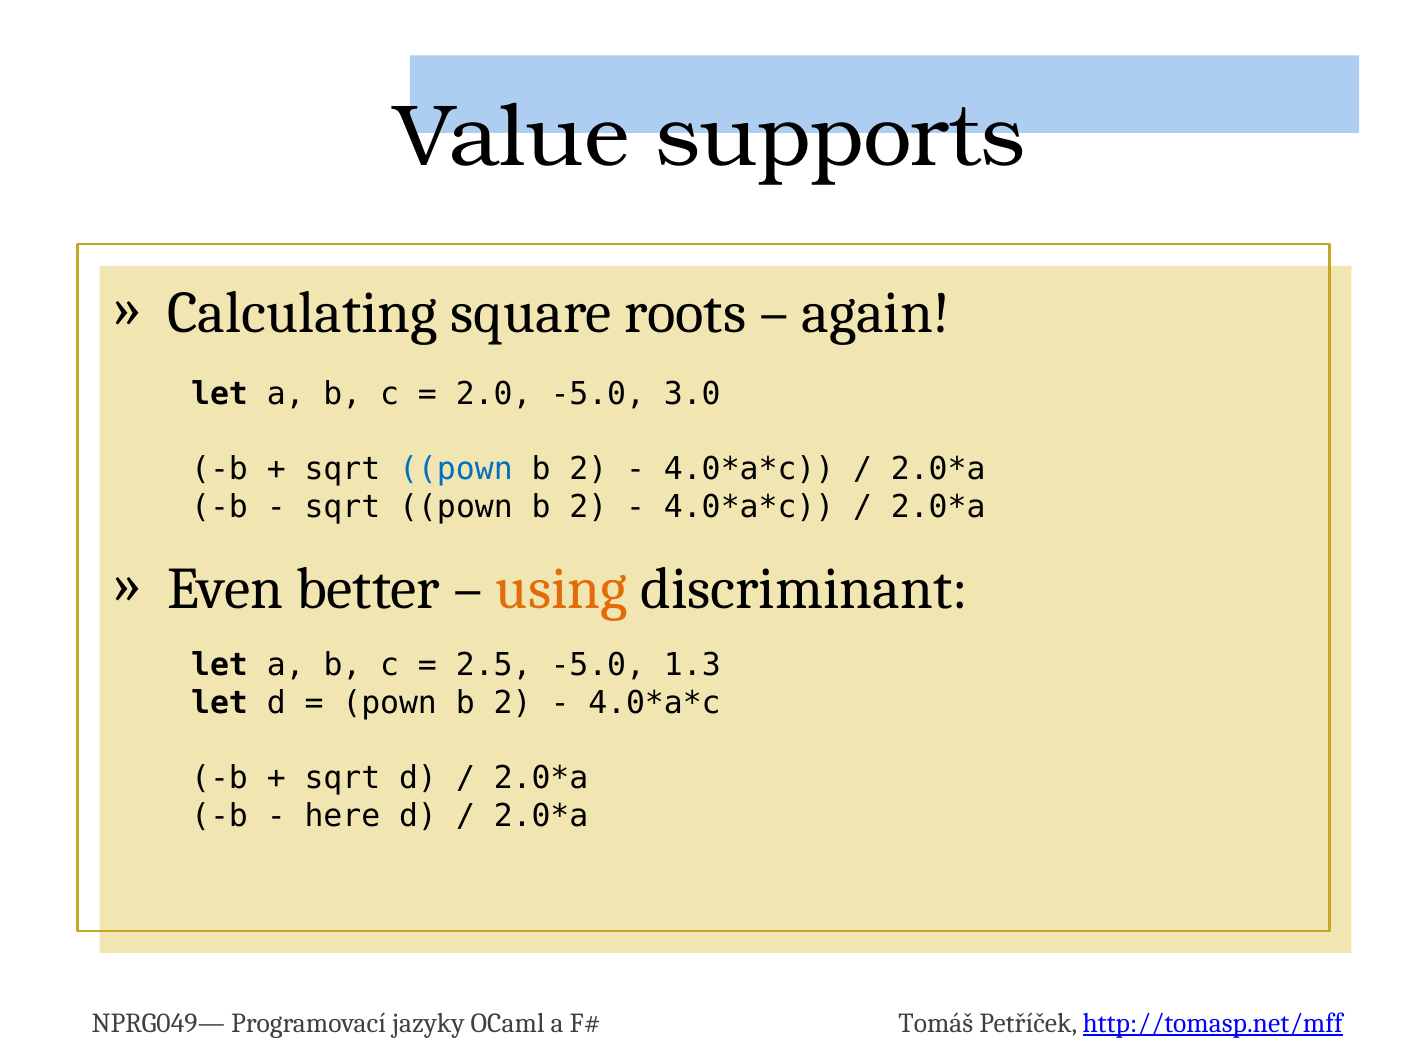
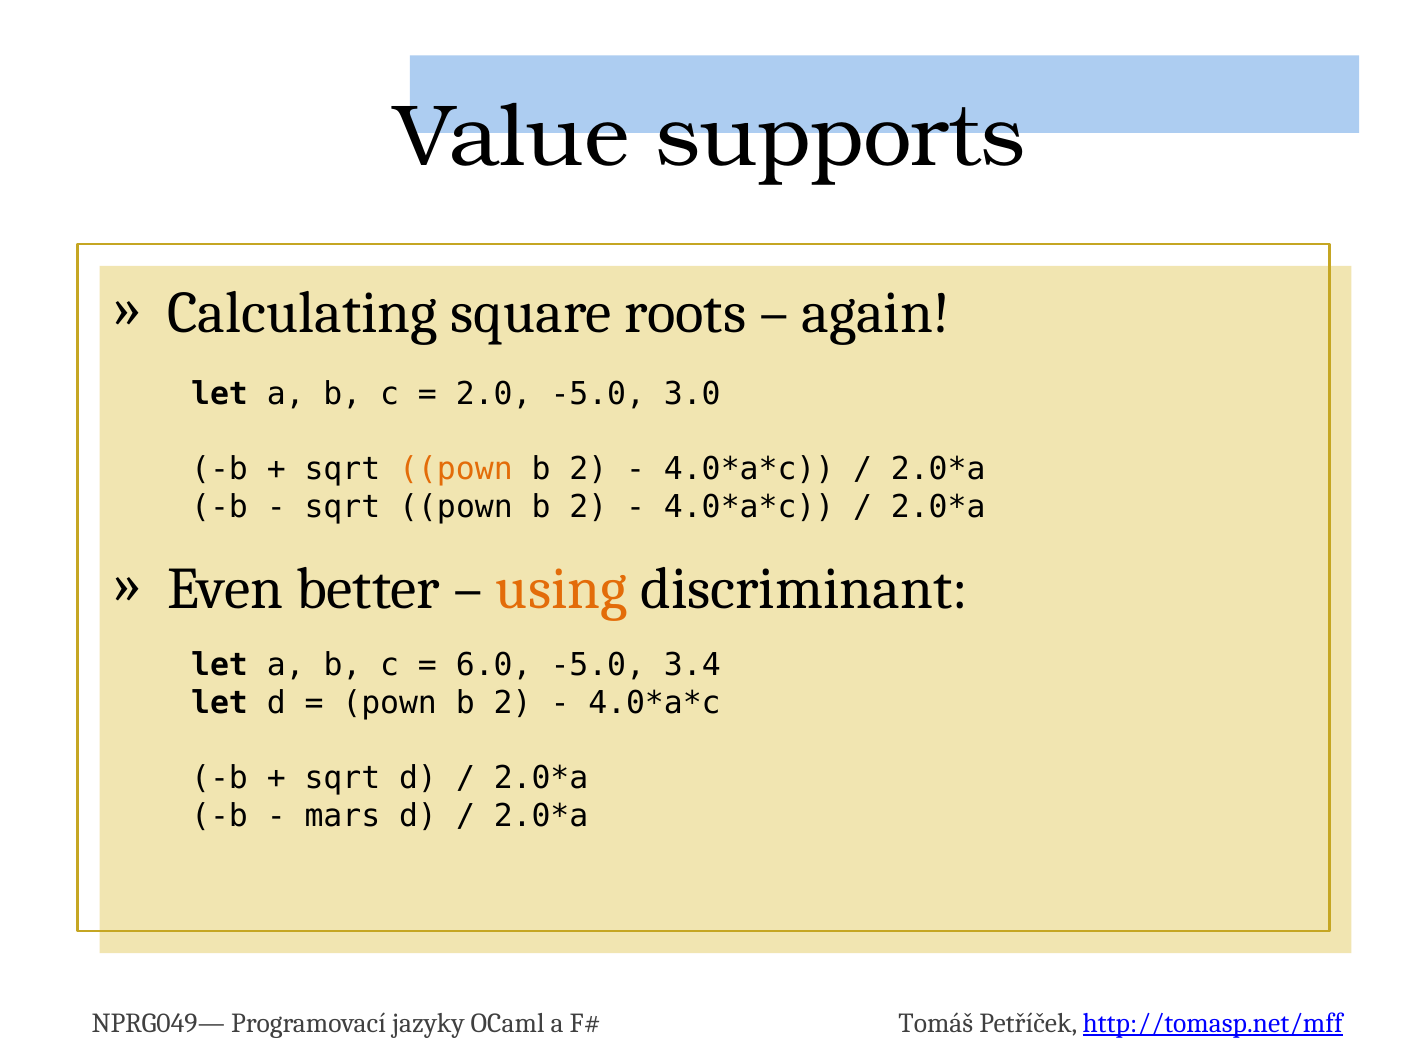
pown at (456, 469) colour: blue -> orange
2.5: 2.5 -> 6.0
1.3: 1.3 -> 3.4
here: here -> mars
